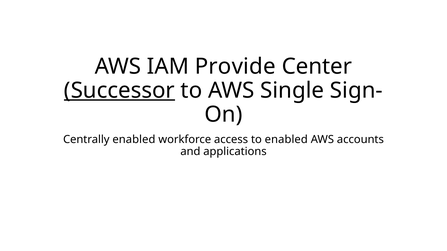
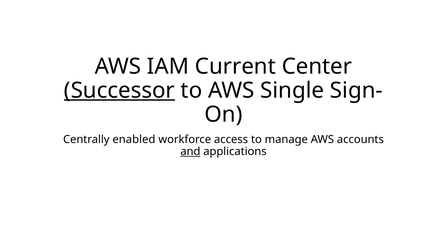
Provide: Provide -> Current
to enabled: enabled -> manage
and underline: none -> present
